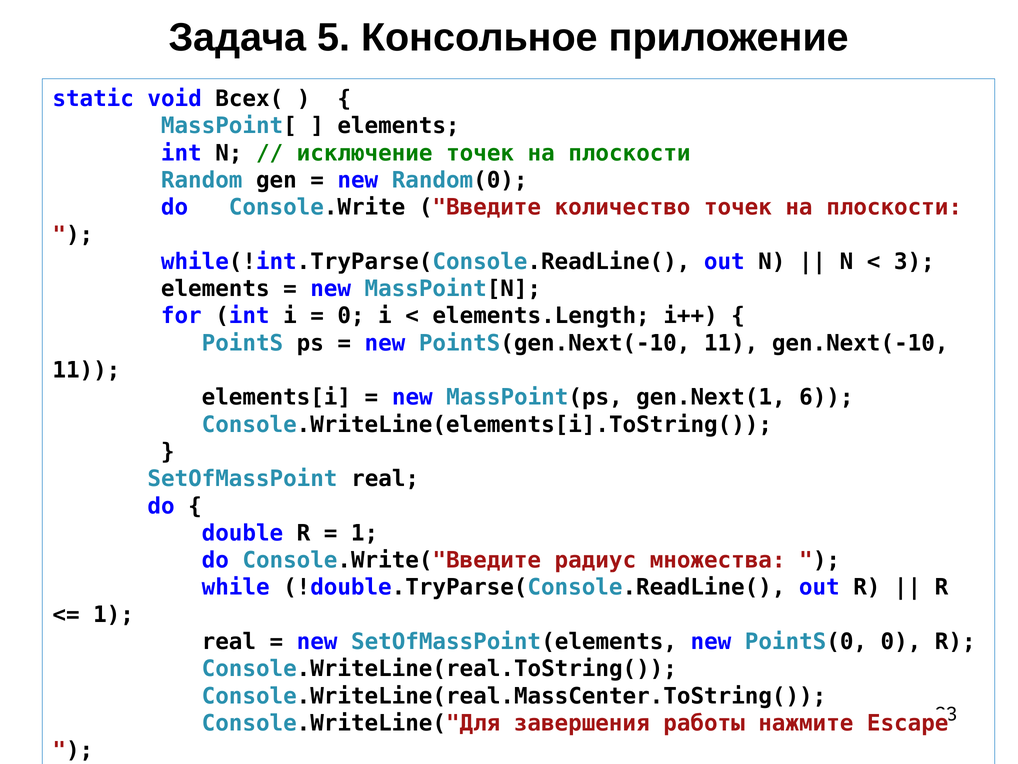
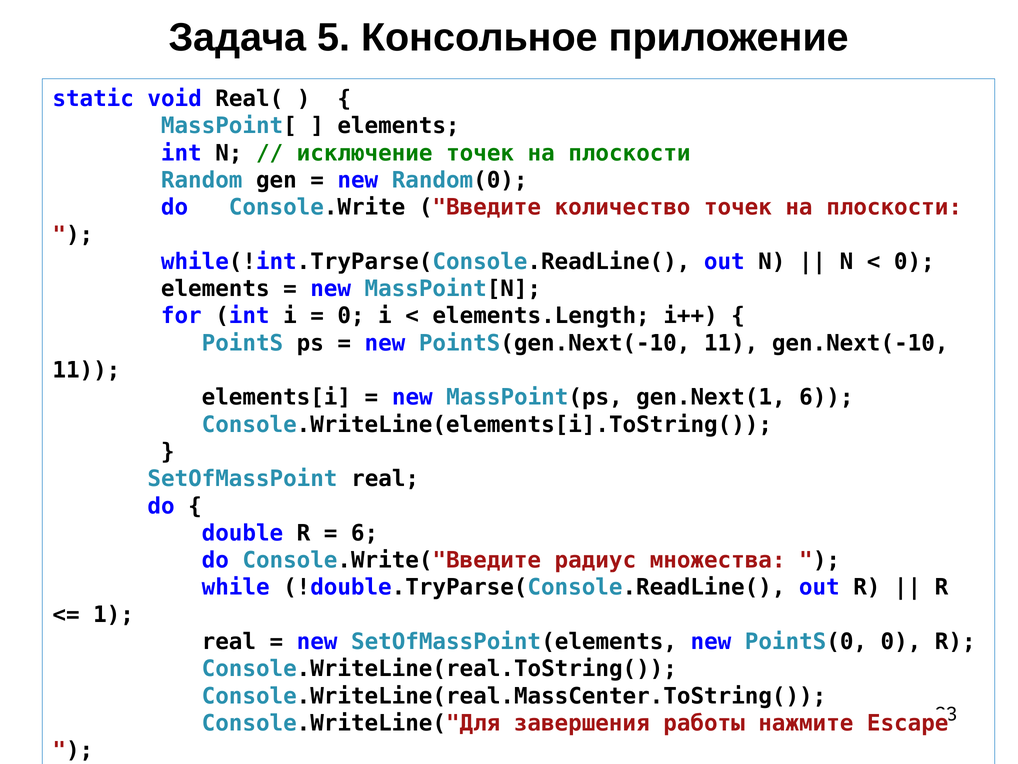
Всех(: Всех( -> Real(
3 at (914, 262): 3 -> 0
1 at (365, 533): 1 -> 6
